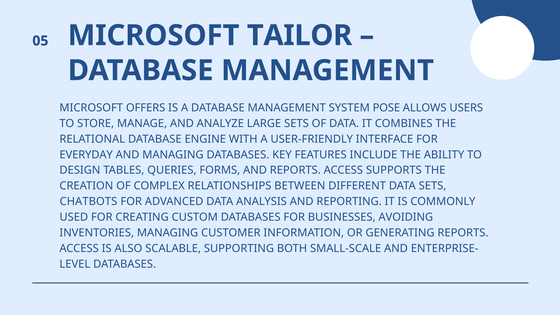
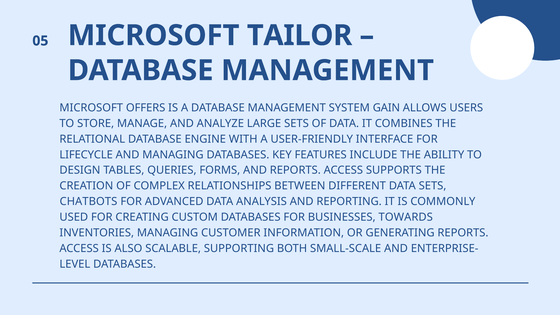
POSE: POSE -> GAIN
EVERYDAY: EVERYDAY -> LIFECYCLE
AVOIDING: AVOIDING -> TOWARDS
